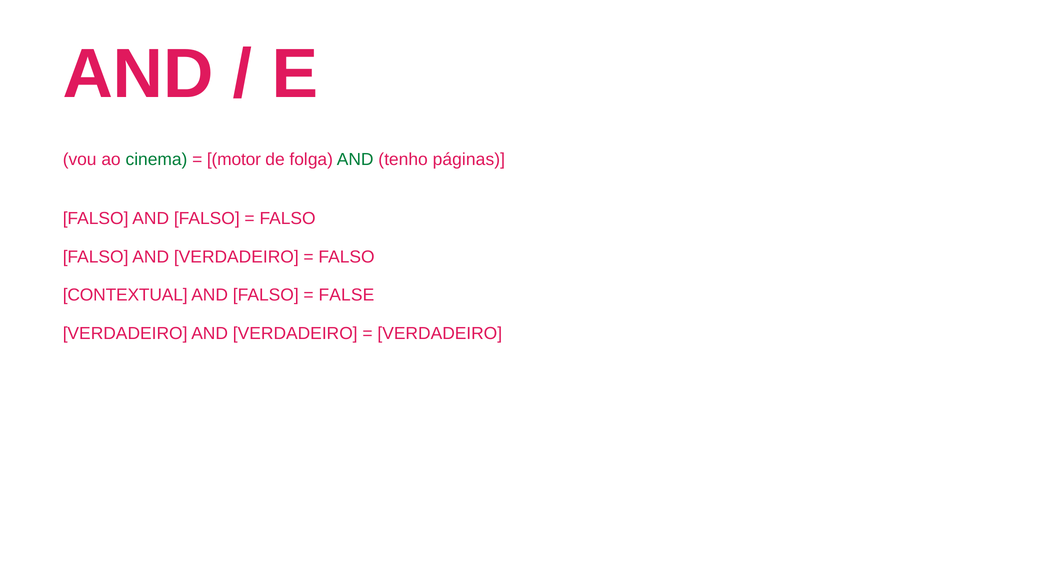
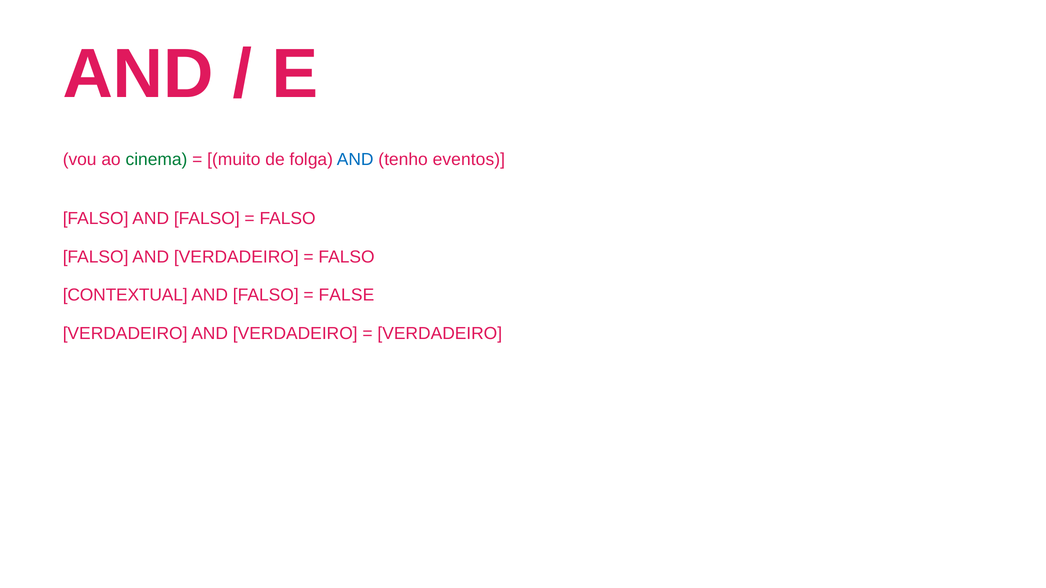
motor: motor -> muito
AND at (355, 159) colour: green -> blue
páginas: páginas -> eventos
